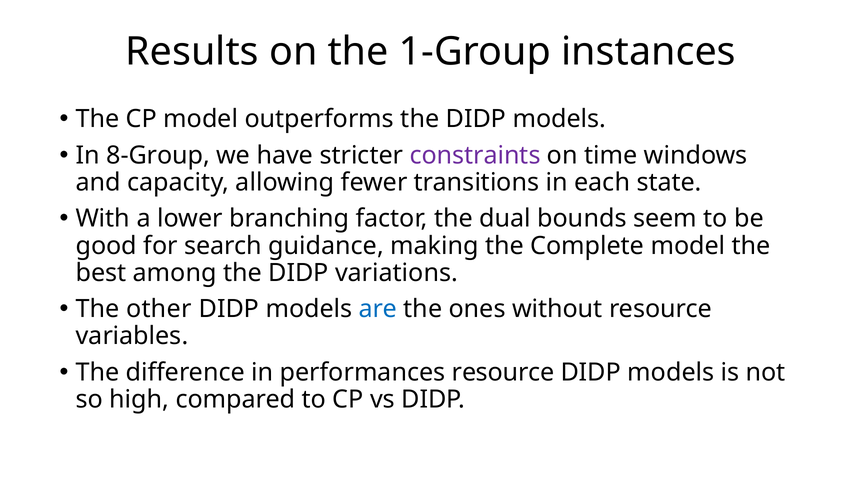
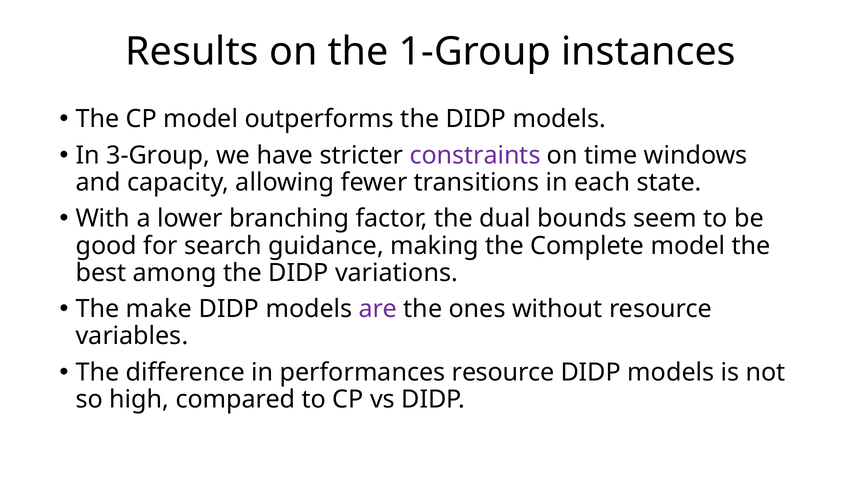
8-Group: 8-Group -> 3-Group
other: other -> make
are colour: blue -> purple
